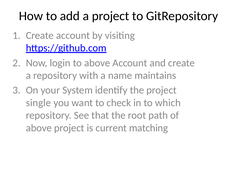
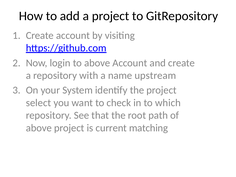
maintains: maintains -> upstream
single: single -> select
